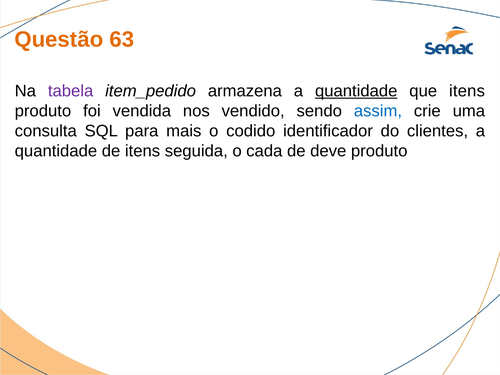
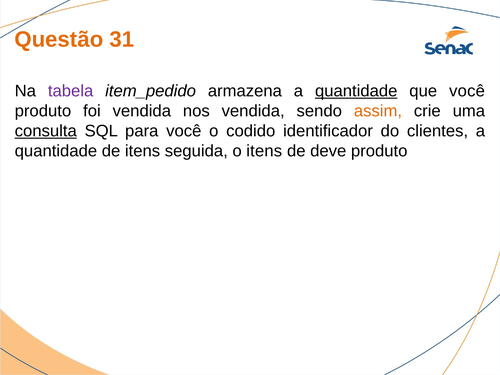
63: 63 -> 31
que itens: itens -> você
nos vendido: vendido -> vendida
assim colour: blue -> orange
consulta underline: none -> present
para mais: mais -> você
o cada: cada -> itens
